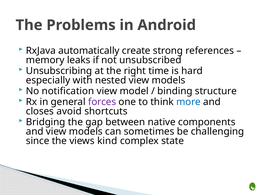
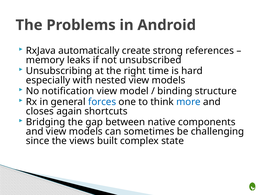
forces colour: purple -> blue
avoid: avoid -> again
kind: kind -> built
